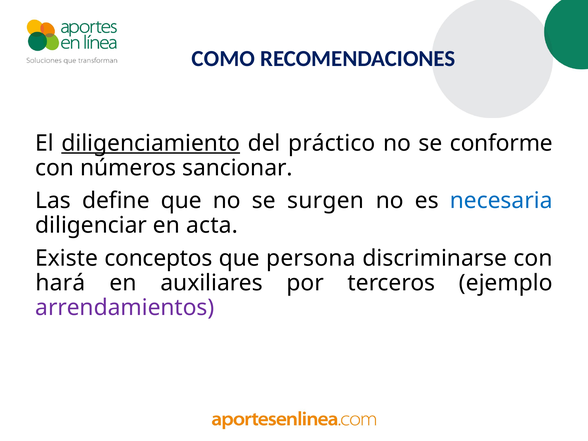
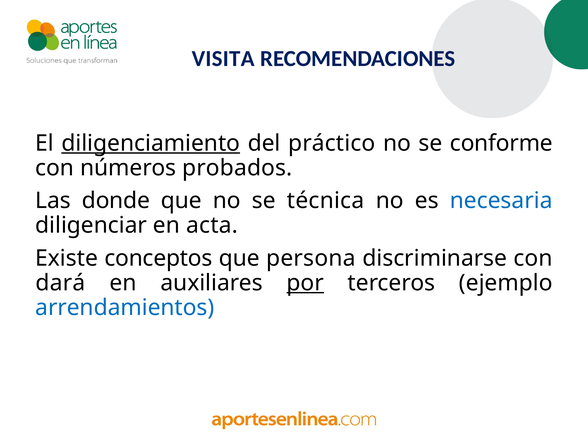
COMO: COMO -> VISITA
sancionar: sancionar -> probados
define: define -> donde
surgen: surgen -> técnica
hará: hará -> dará
por underline: none -> present
arrendamientos colour: purple -> blue
